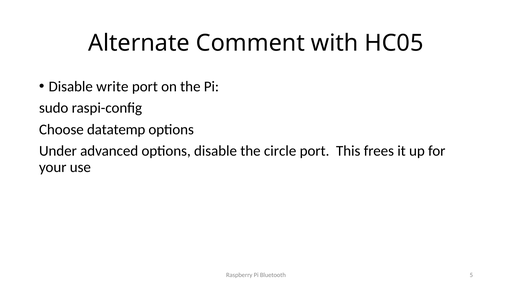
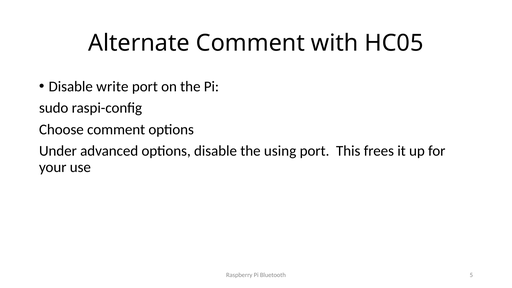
Choose datatemp: datatemp -> comment
circle: circle -> using
